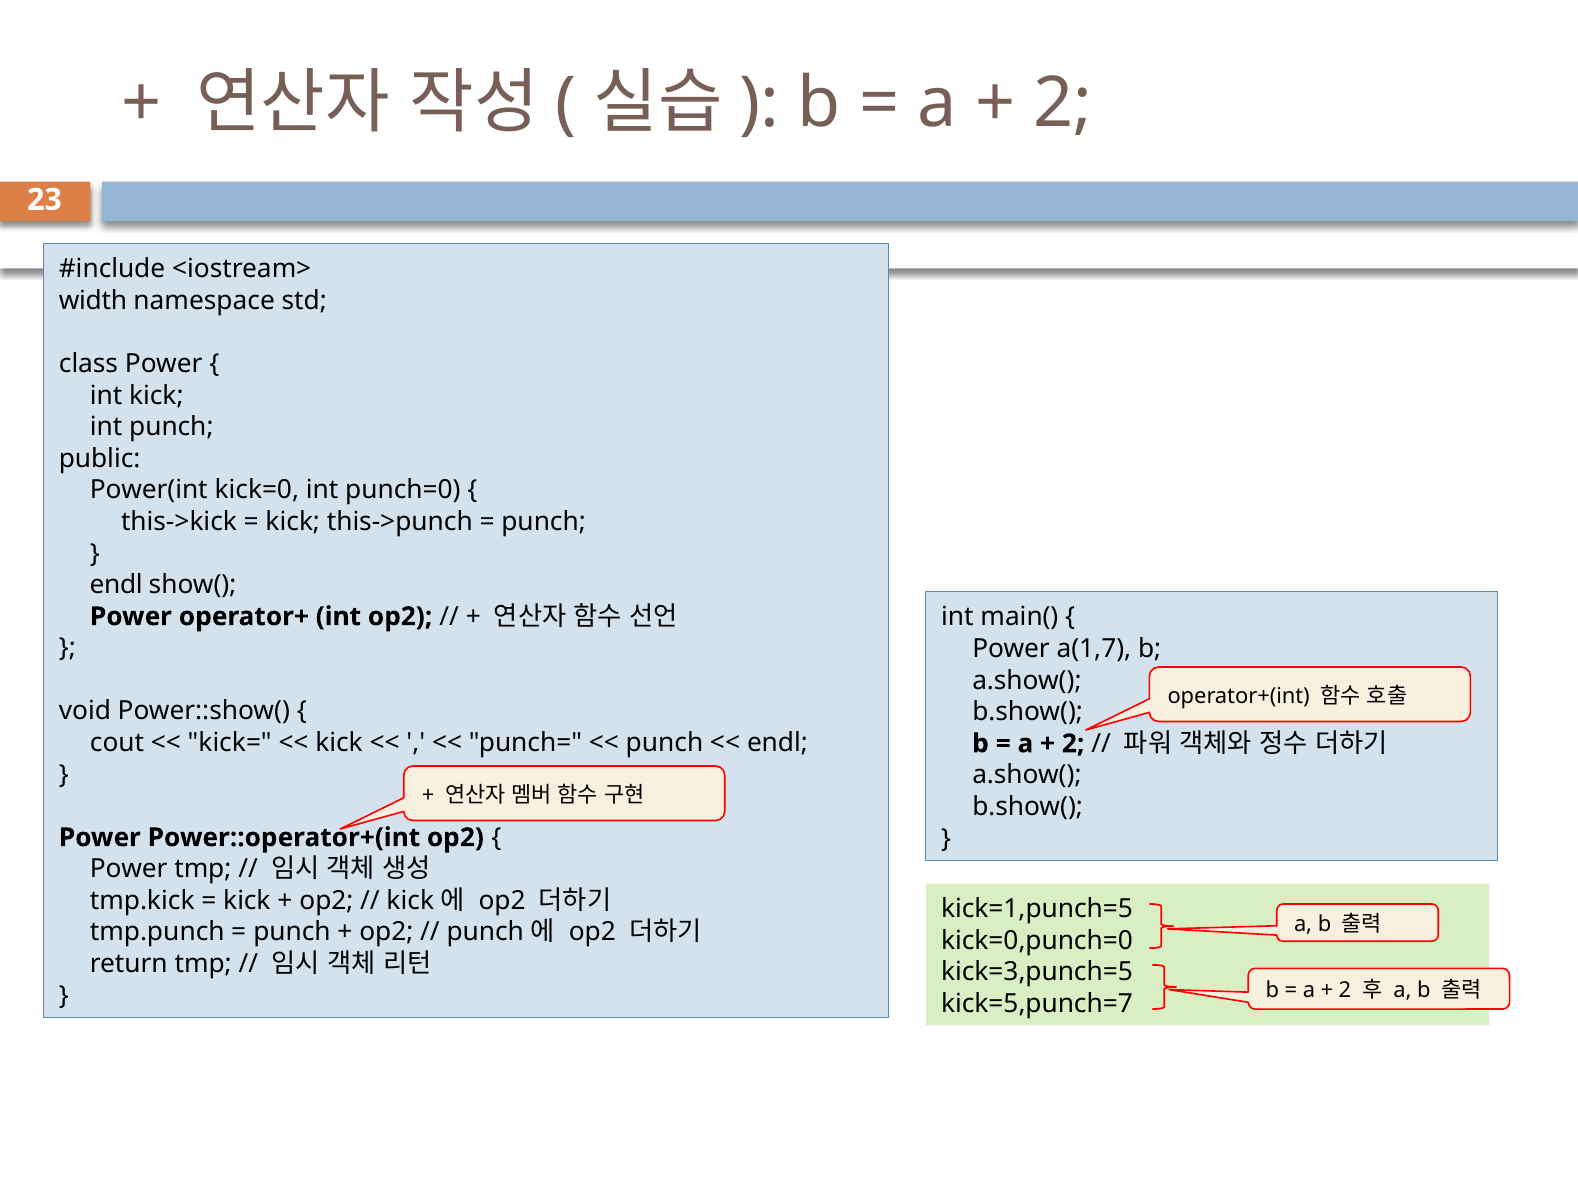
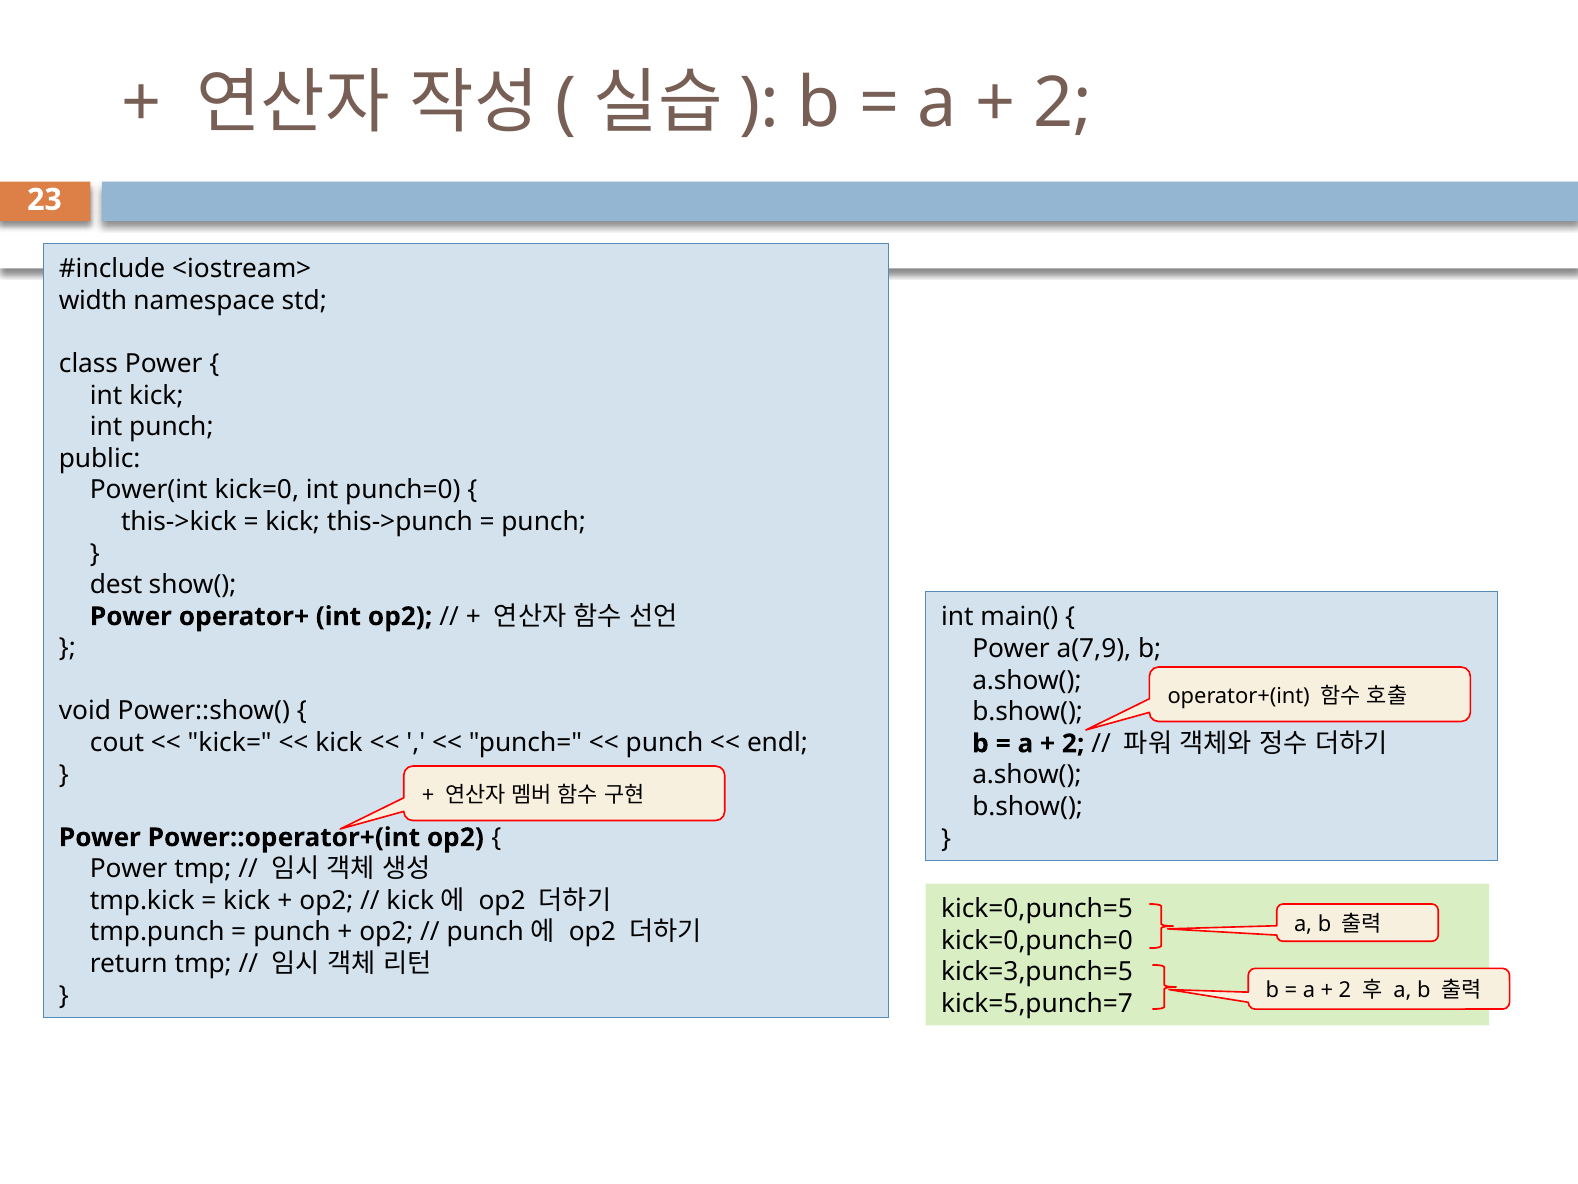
endl at (116, 585): endl -> dest
a(1,7: a(1,7 -> a(7,9
kick=1,punch=5: kick=1,punch=5 -> kick=0,punch=5
